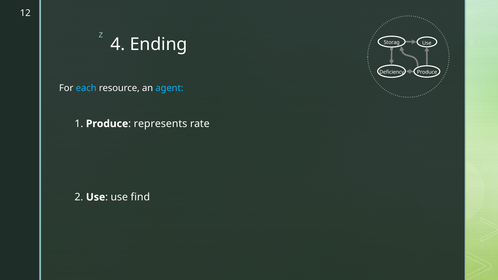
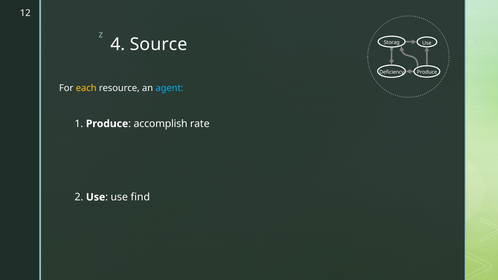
Ending: Ending -> Source
each colour: light blue -> yellow
represents: represents -> accomplish
